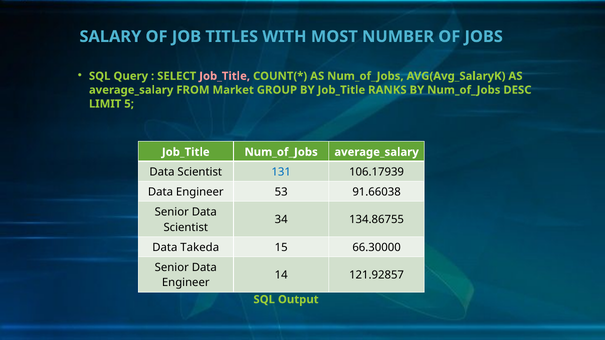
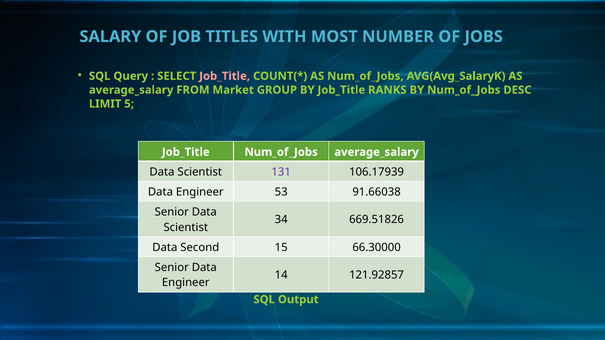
131 colour: blue -> purple
134.86755: 134.86755 -> 669.51826
Takeda: Takeda -> Second
